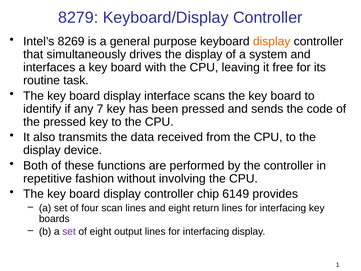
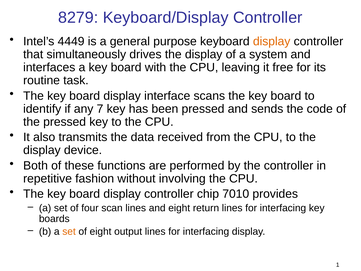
8269: 8269 -> 4449
6149: 6149 -> 7010
set at (69, 231) colour: purple -> orange
